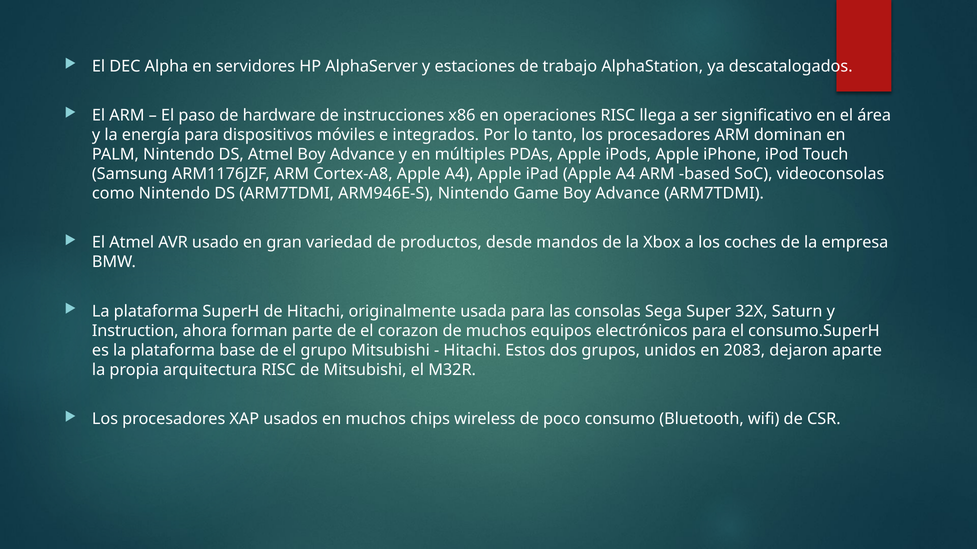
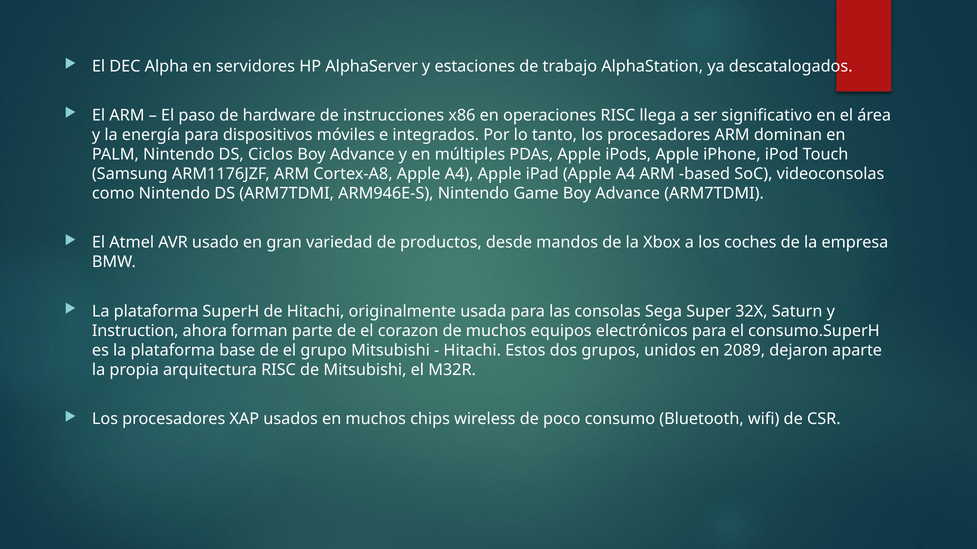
DS Atmel: Atmel -> Ciclos
2083: 2083 -> 2089
